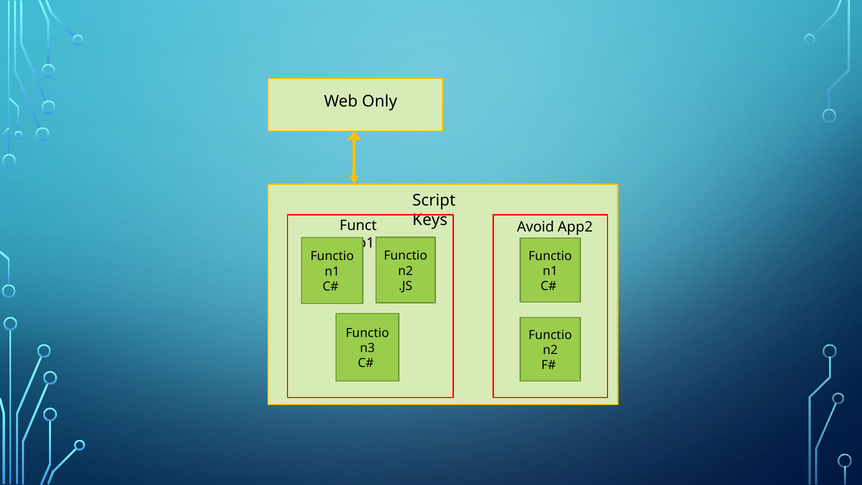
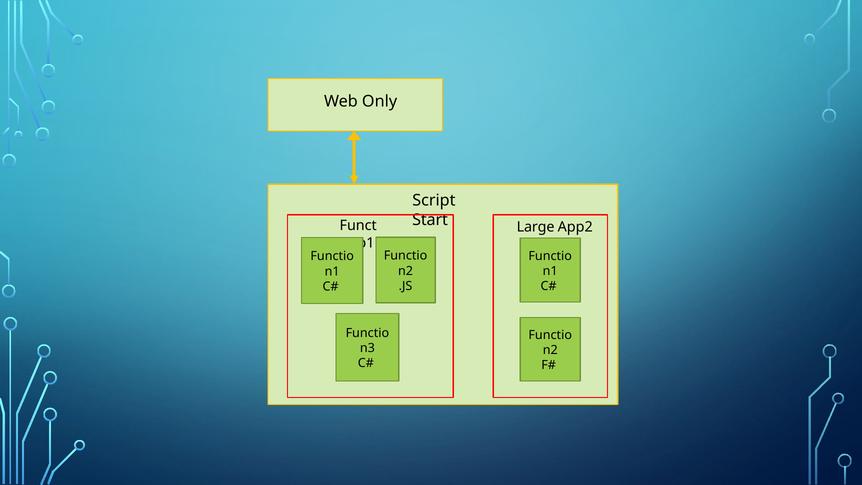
Keys: Keys -> Start
Avoid: Avoid -> Large
